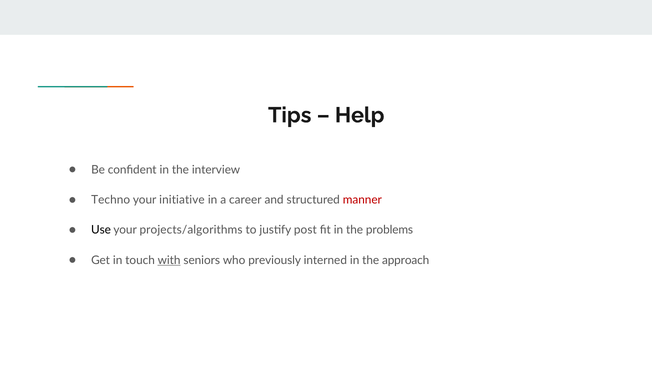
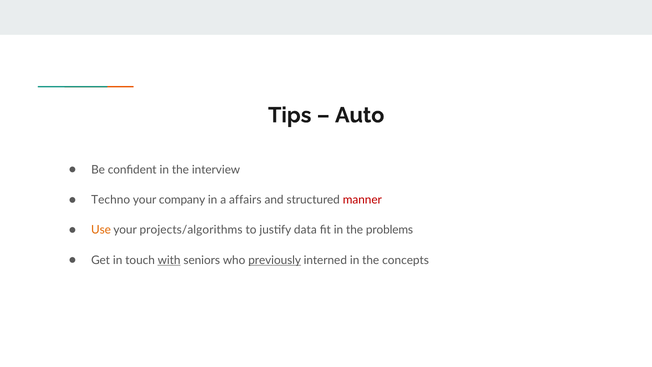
Help: Help -> Auto
initiative: initiative -> company
career: career -> affairs
Use colour: black -> orange
post: post -> data
previously underline: none -> present
approach: approach -> concepts
